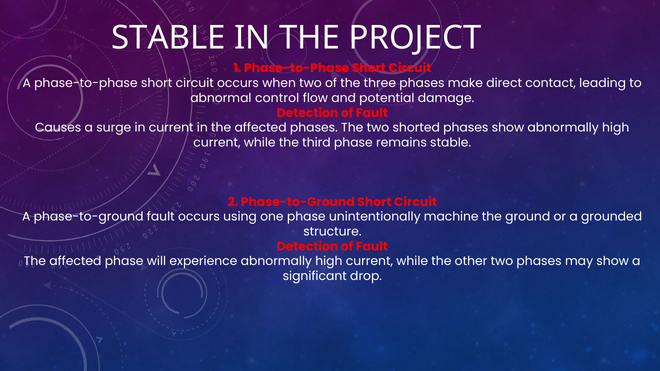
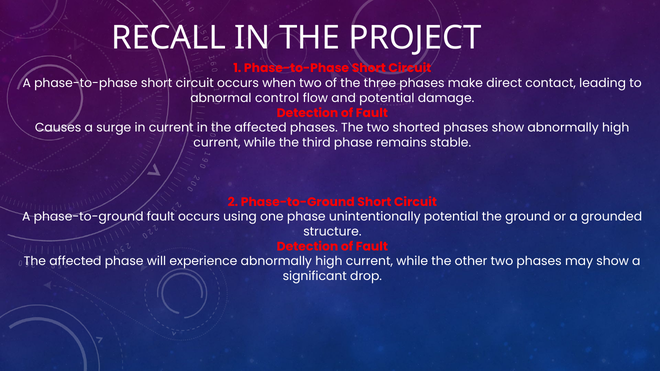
STABLE at (168, 38): STABLE -> RECALL
unintentionally machine: machine -> potential
